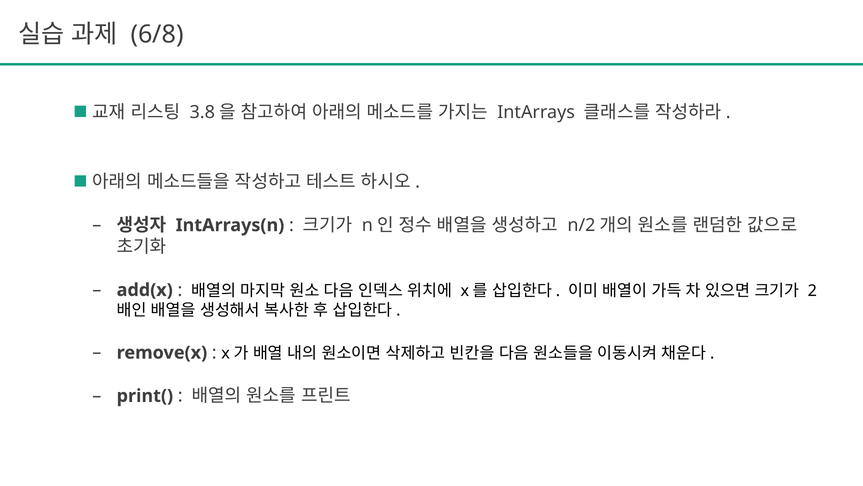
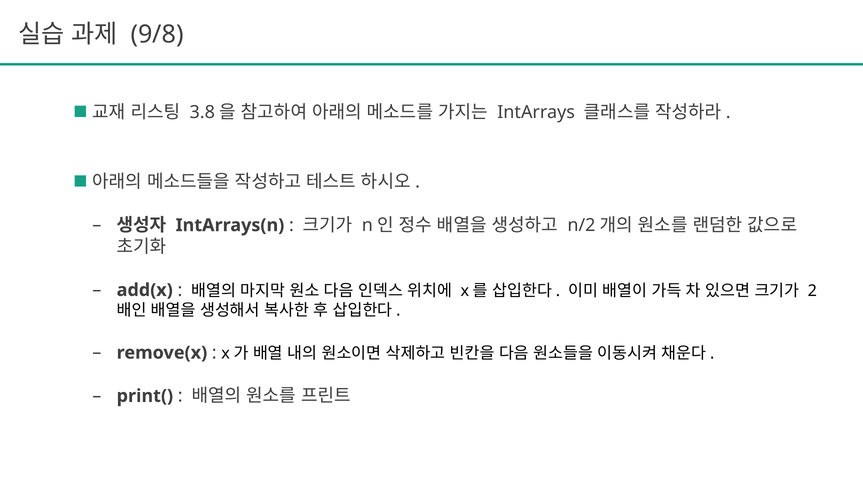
6/8: 6/8 -> 9/8
